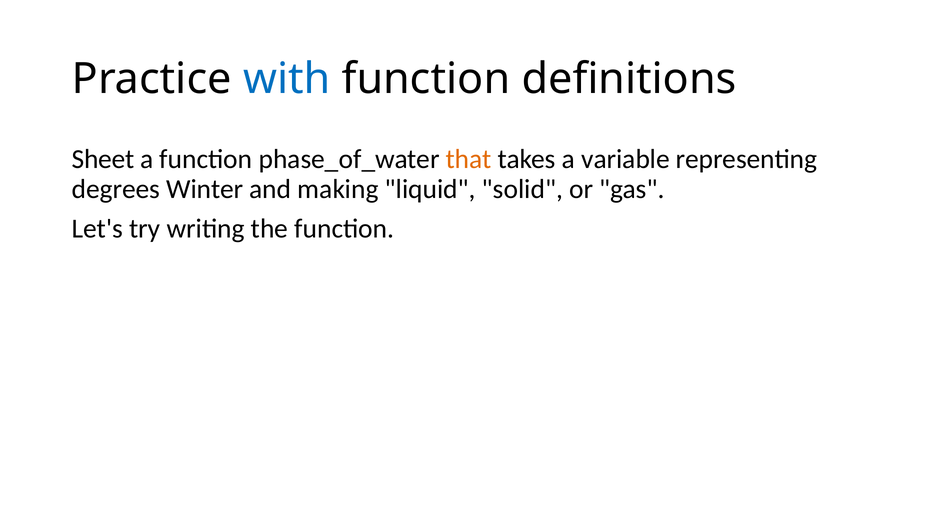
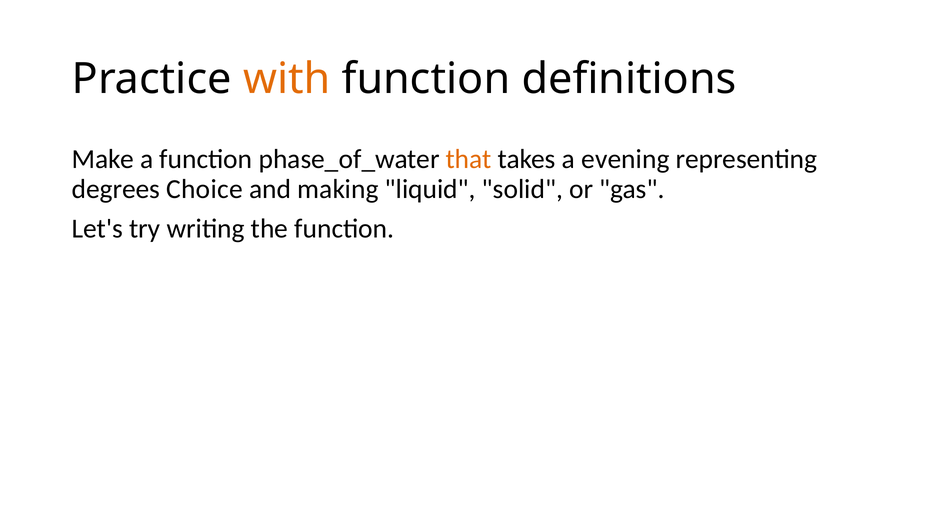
with colour: blue -> orange
Sheet: Sheet -> Make
variable: variable -> evening
Winter: Winter -> Choice
